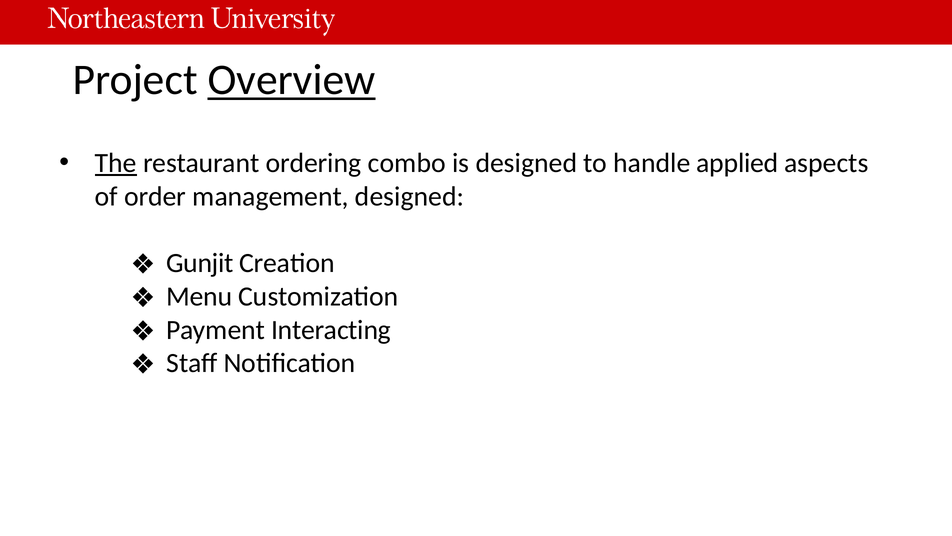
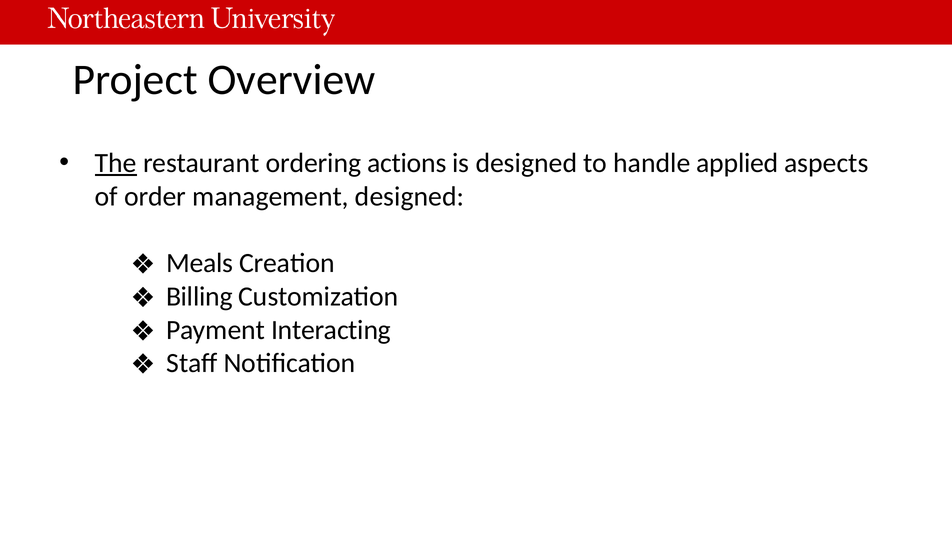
Overview underline: present -> none
combo: combo -> actions
Gunjit: Gunjit -> Meals
Menu: Menu -> Billing
